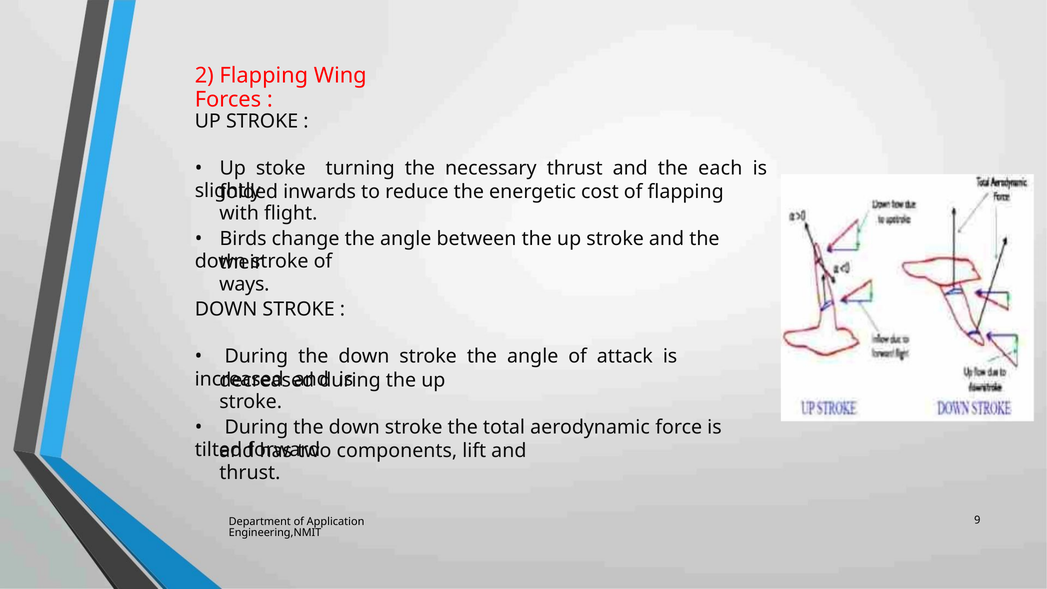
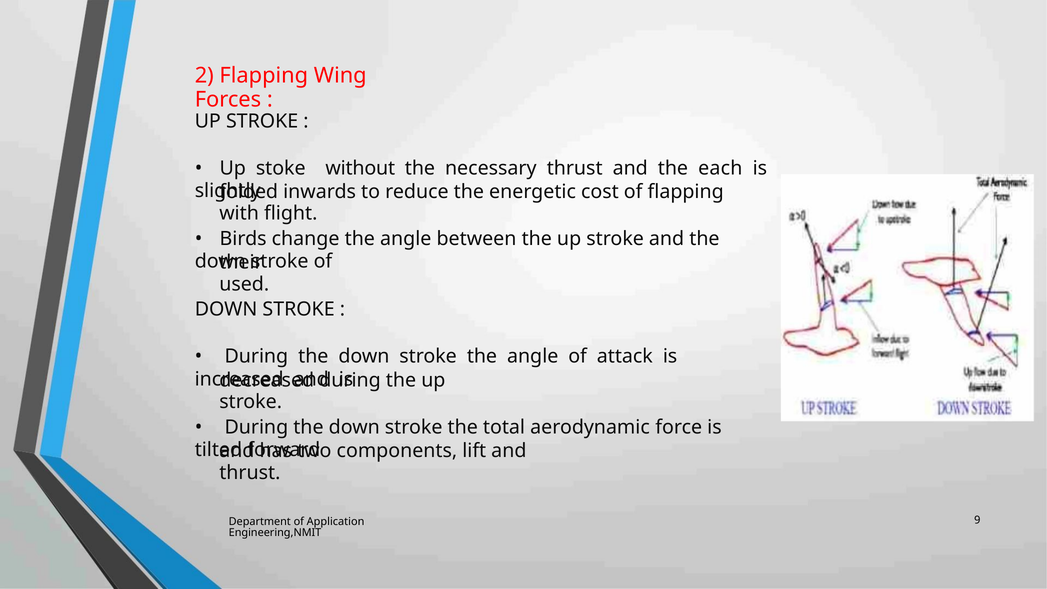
turning: turning -> without
ways: ways -> used
